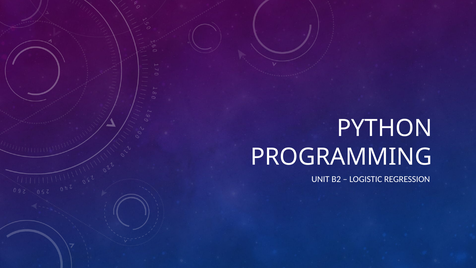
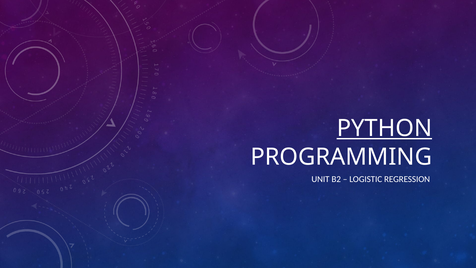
PYTHON underline: none -> present
